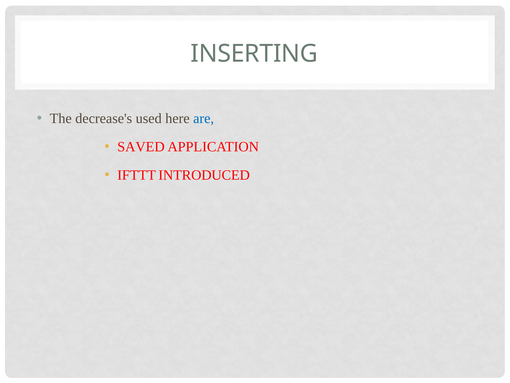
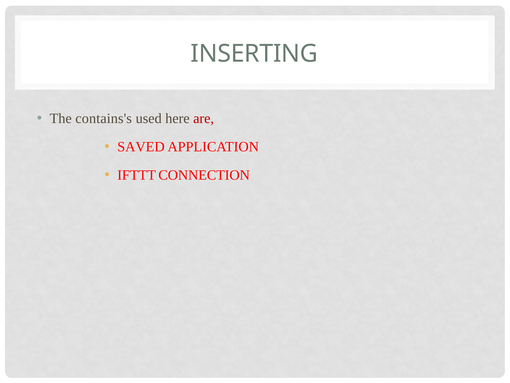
decrease's: decrease's -> contains's
are colour: blue -> red
INTRODUCED: INTRODUCED -> CONNECTION
